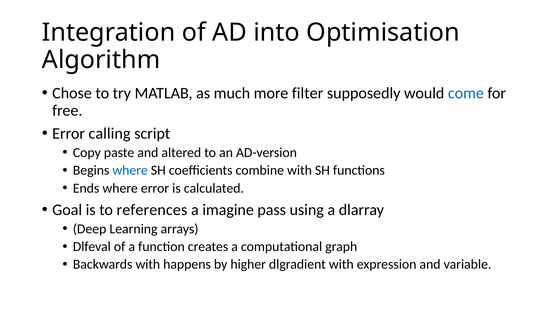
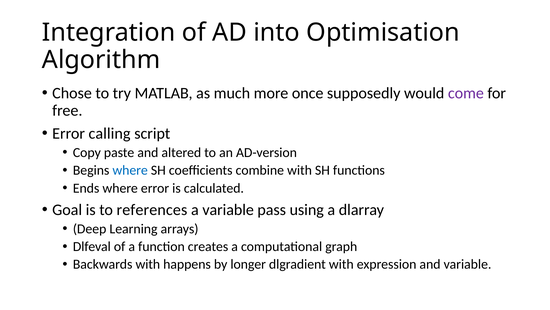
filter: filter -> once
come colour: blue -> purple
a imagine: imagine -> variable
higher: higher -> longer
